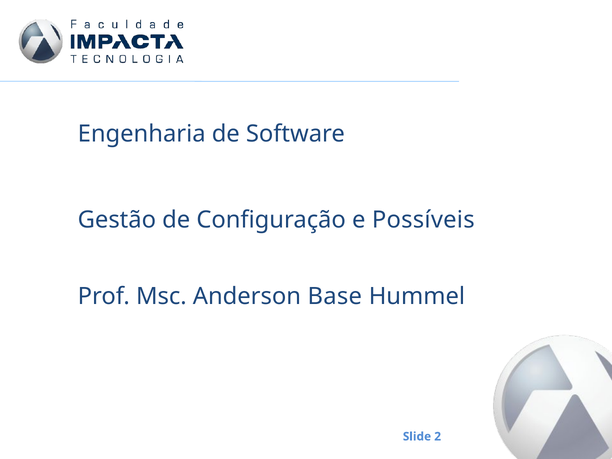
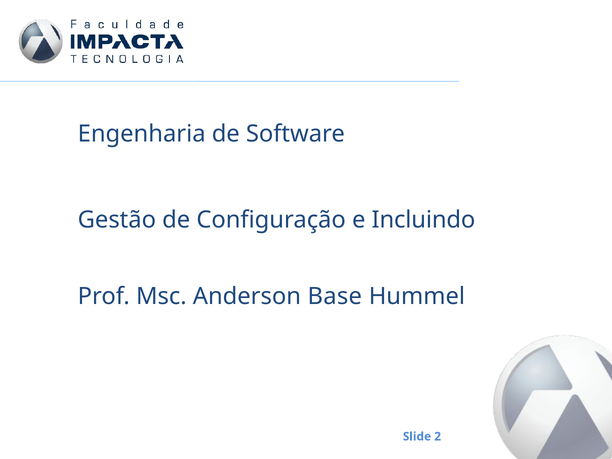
Possíveis: Possíveis -> Incluindo
